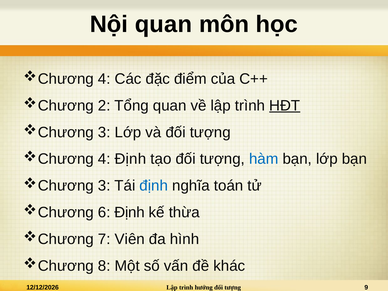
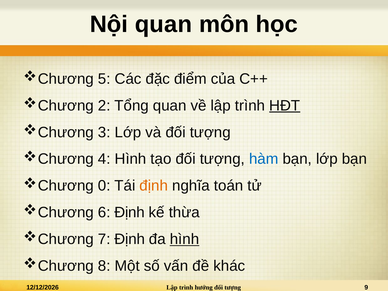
4 at (104, 79): 4 -> 5
4 Định: Định -> Hình
3 at (104, 186): 3 -> 0
định at (154, 186) colour: blue -> orange
7 Viên: Viên -> Định
hình at (184, 239) underline: none -> present
